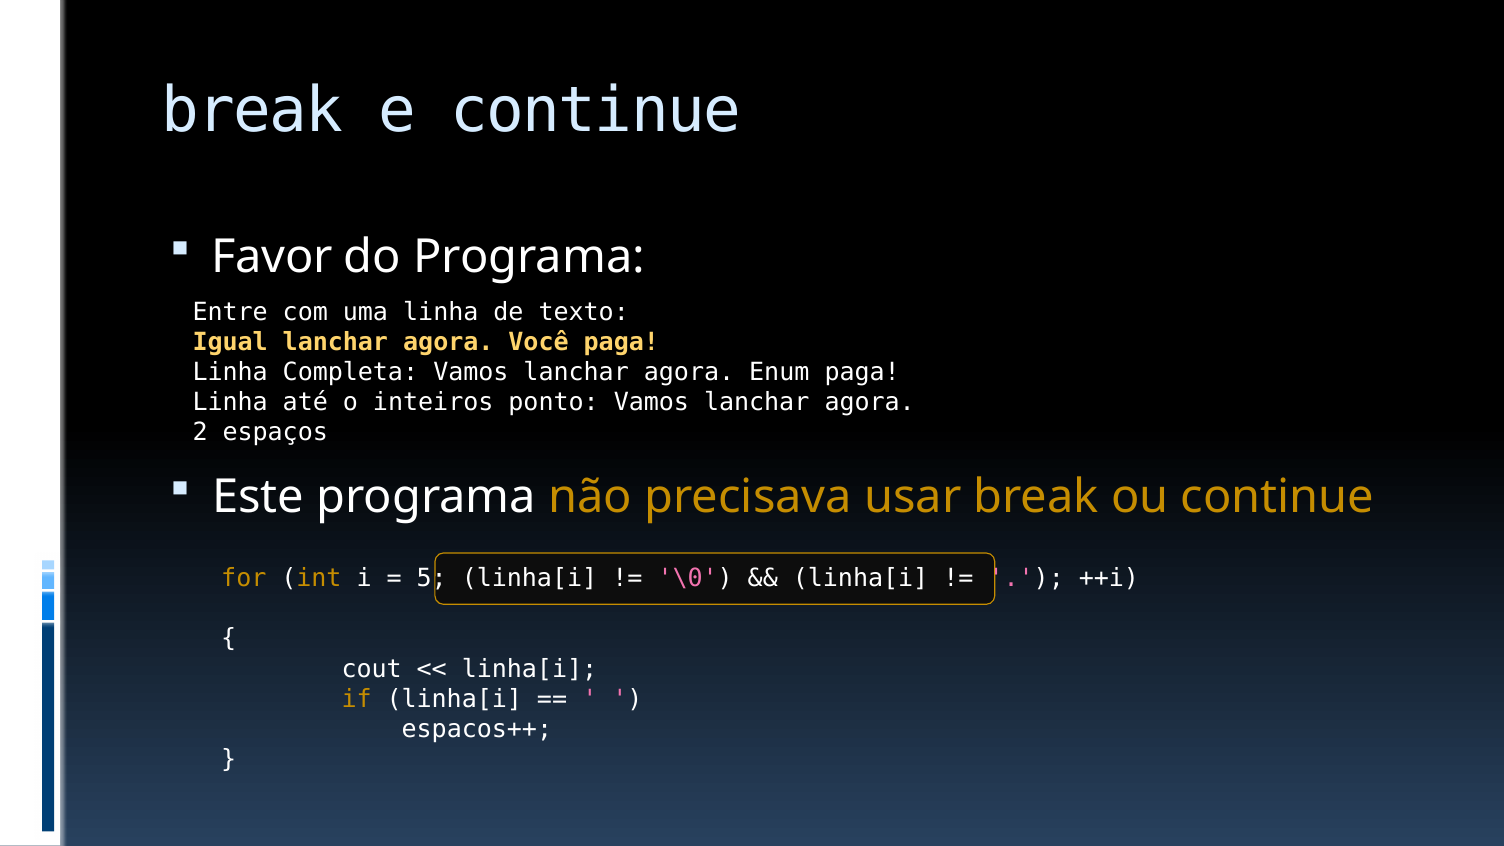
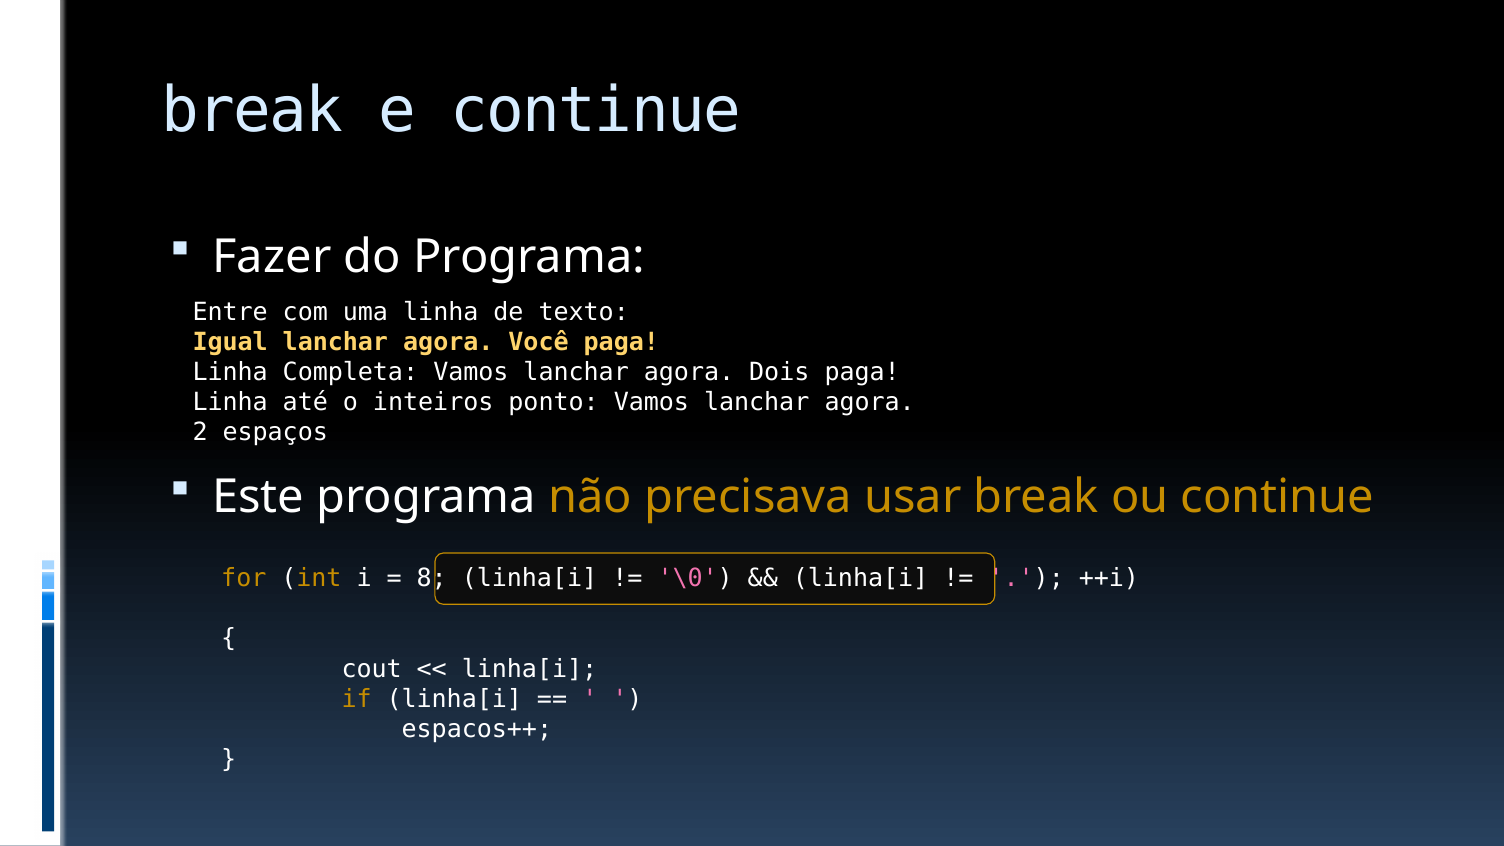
Favor: Favor -> Fazer
Enum: Enum -> Dois
5: 5 -> 8
